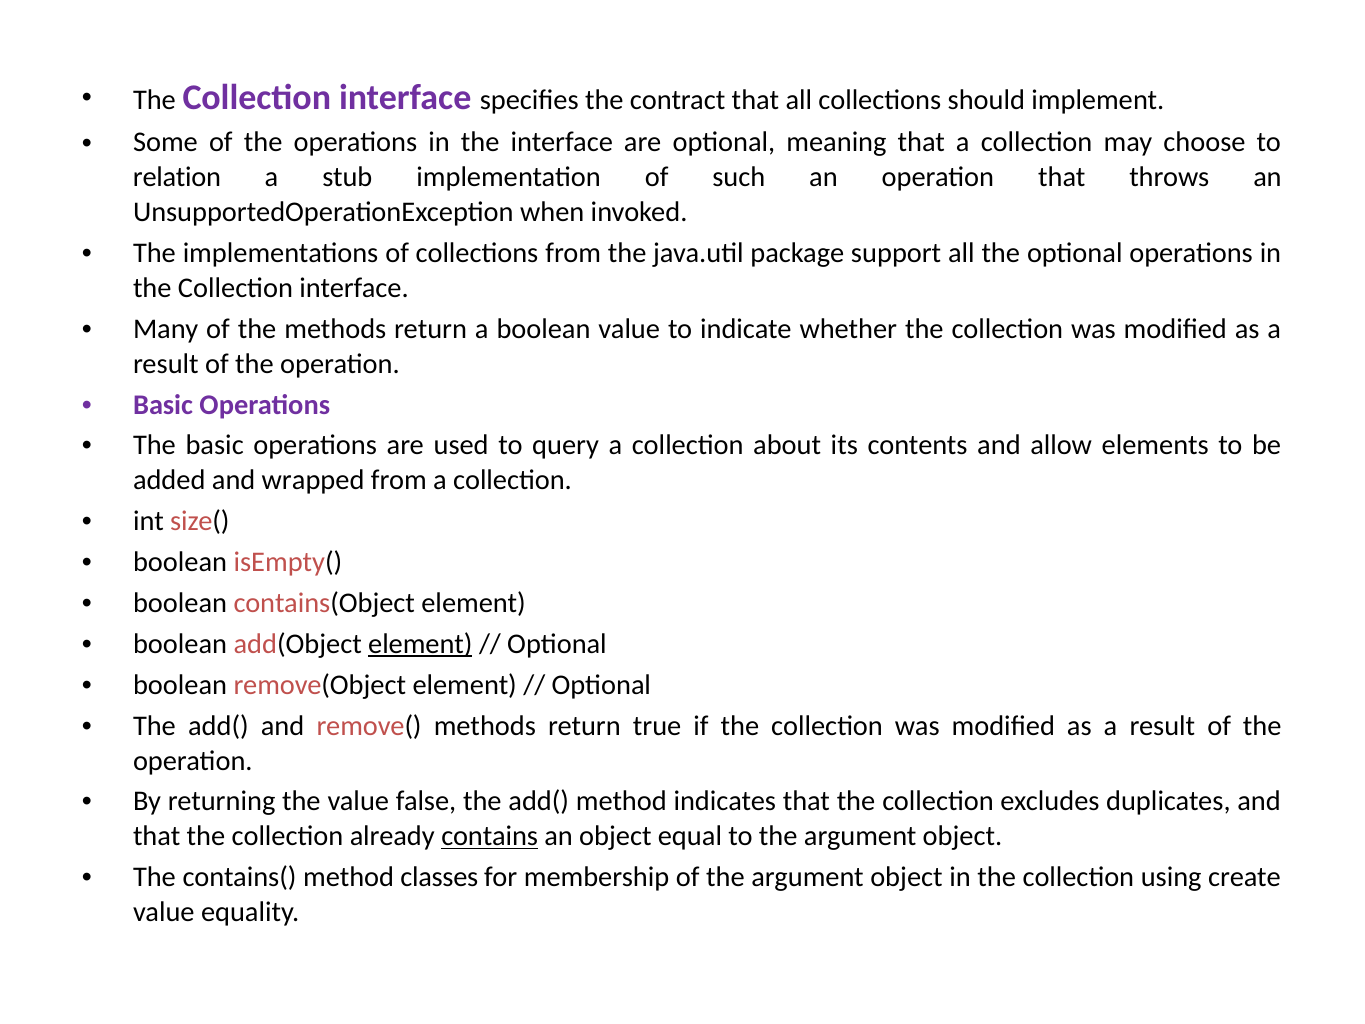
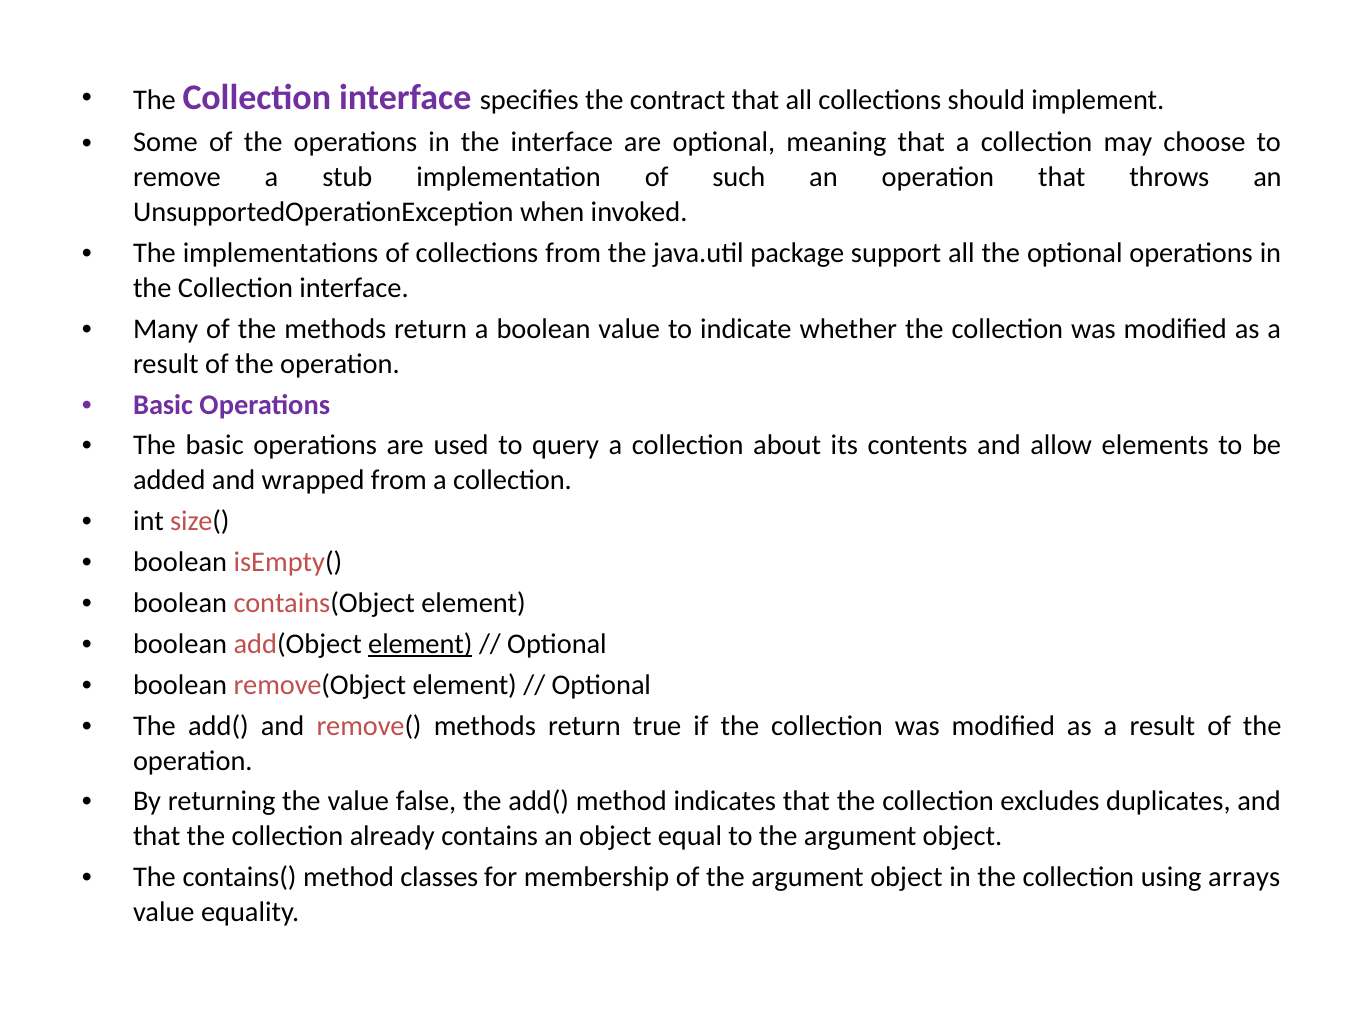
relation: relation -> remove
contains underline: present -> none
create: create -> arrays
